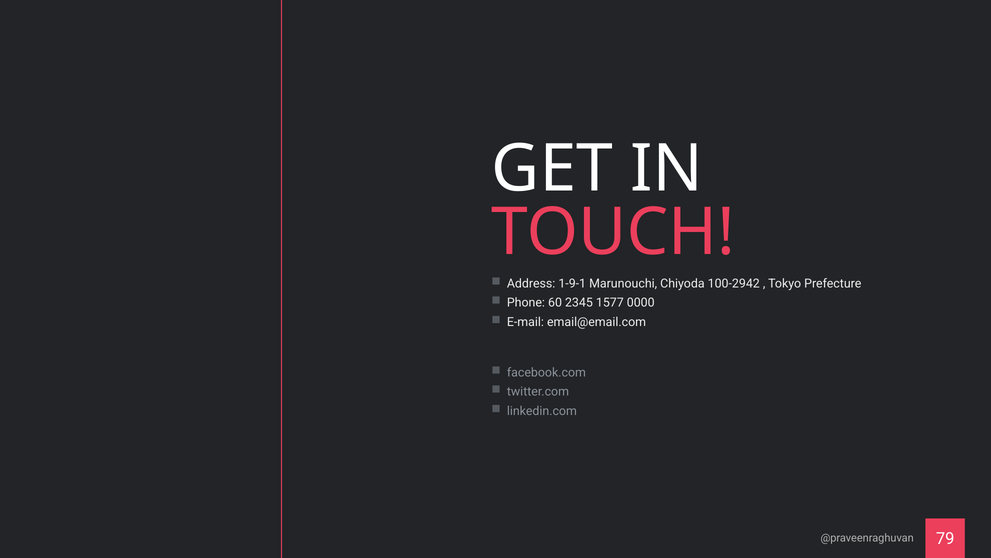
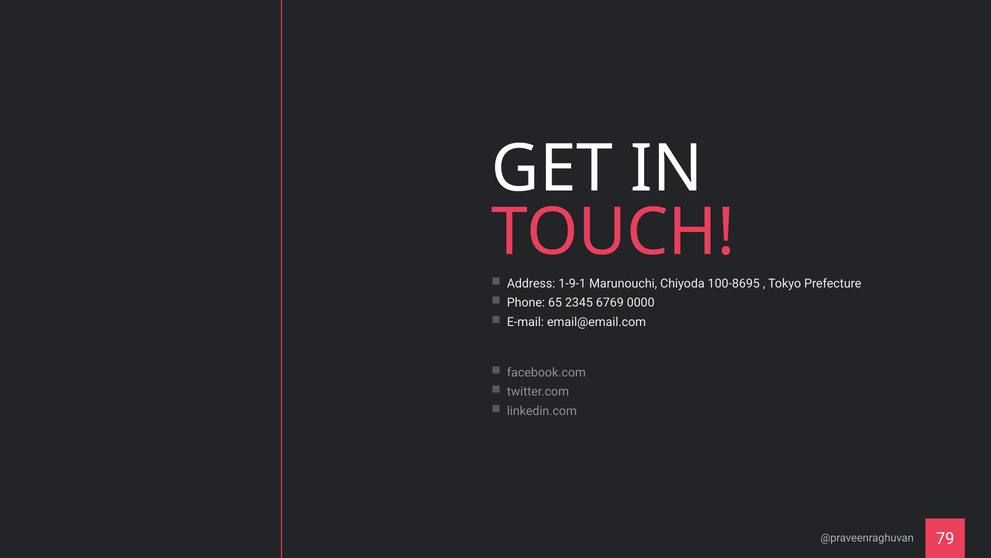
100-2942: 100-2942 -> 100-8695
60: 60 -> 65
1577: 1577 -> 6769
